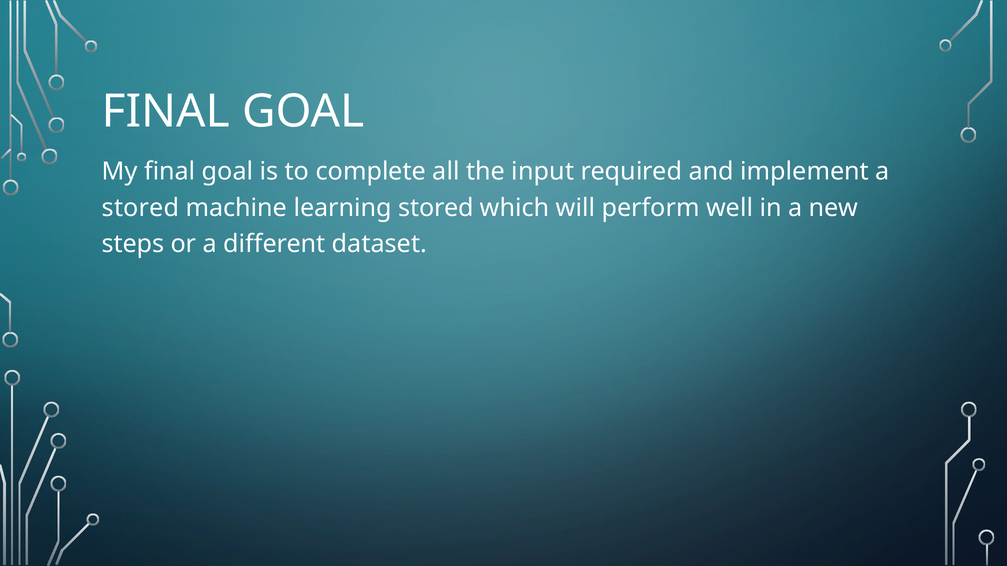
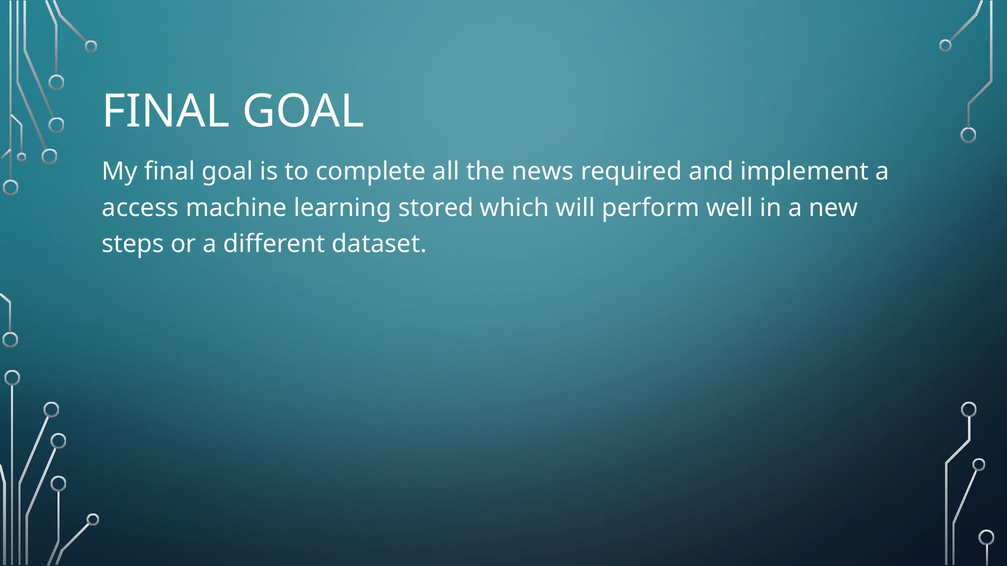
input: input -> news
stored at (140, 208): stored -> access
